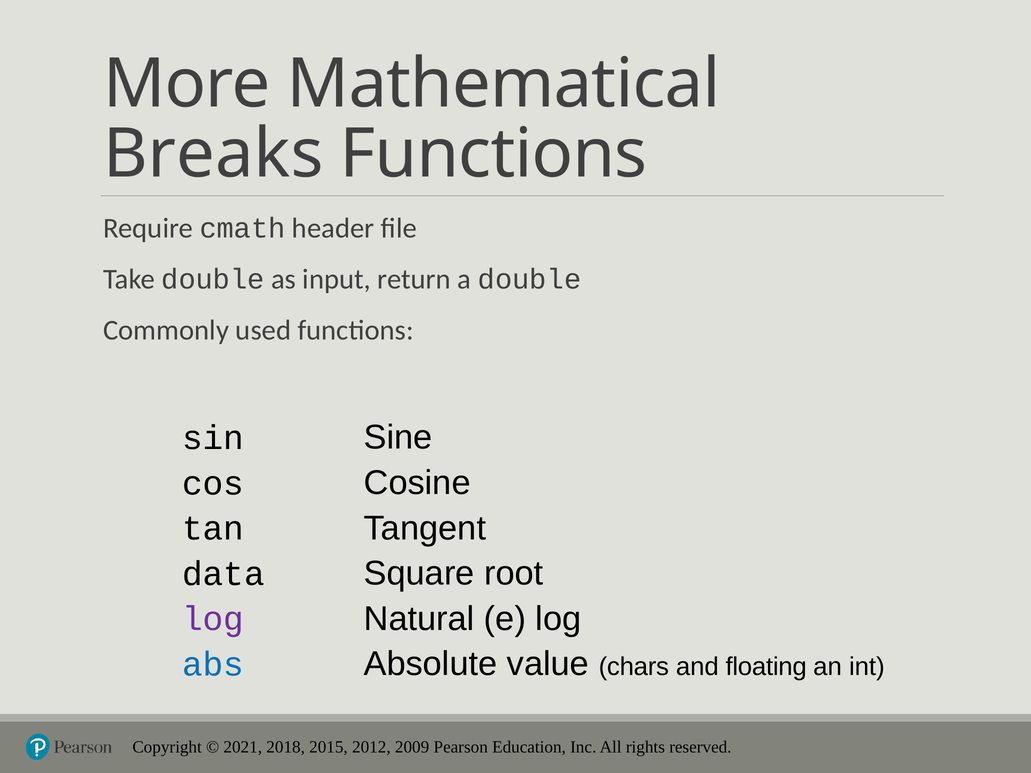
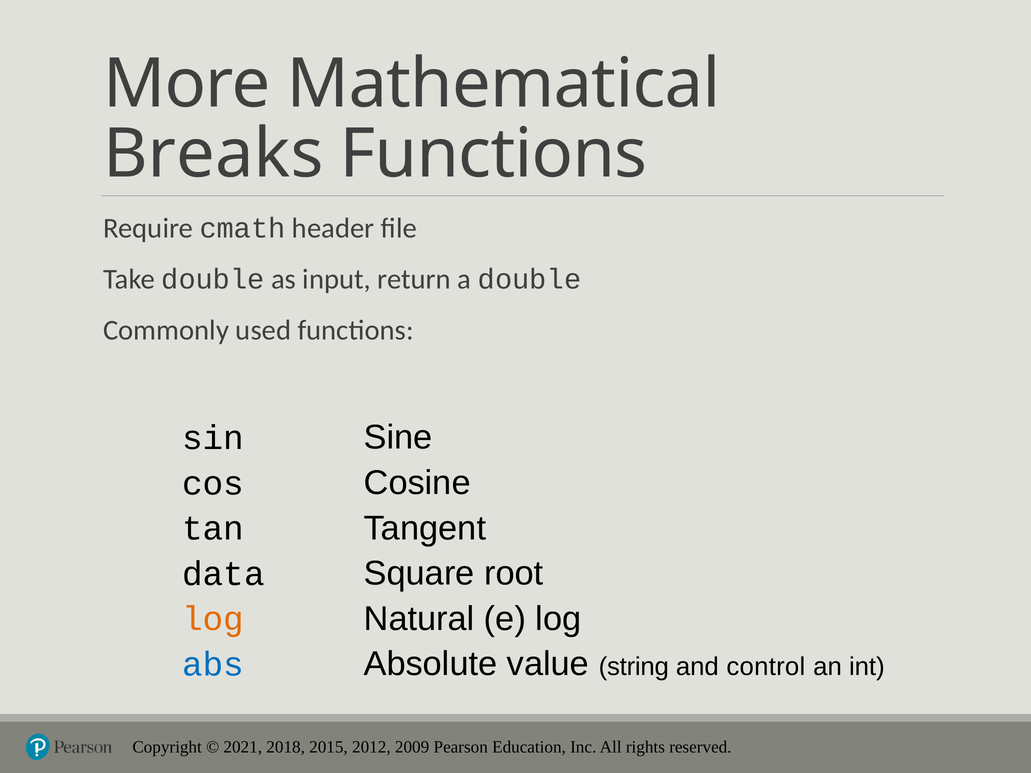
log at (213, 619) colour: purple -> orange
chars: chars -> string
floating: floating -> control
